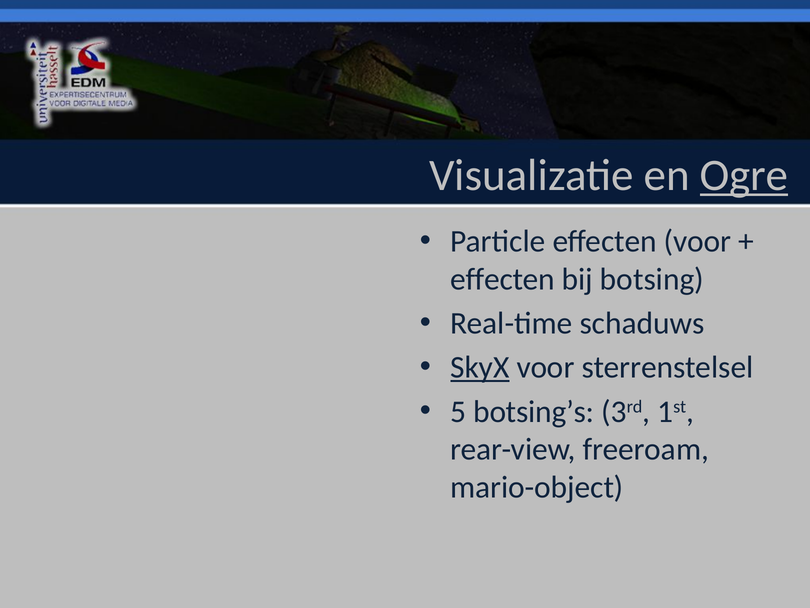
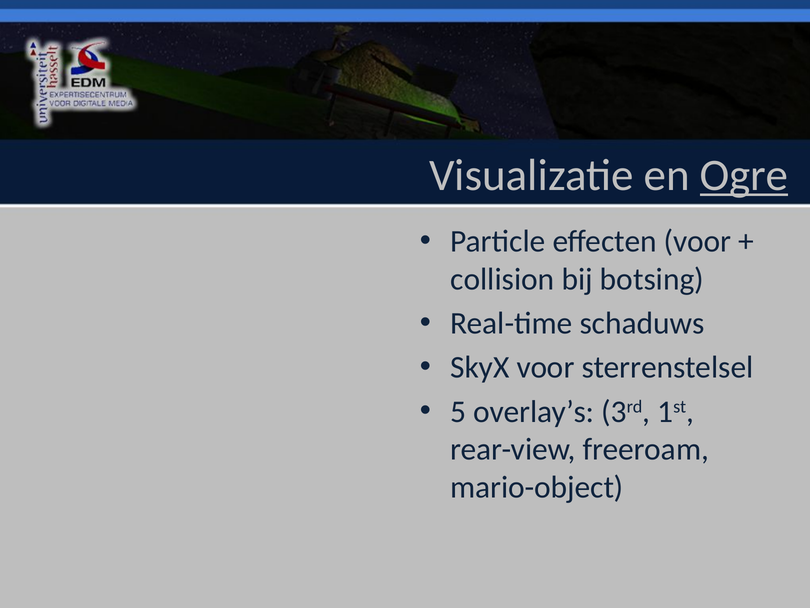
effecten at (503, 279): effecten -> collision
SkyX underline: present -> none
botsing’s: botsing’s -> overlay’s
